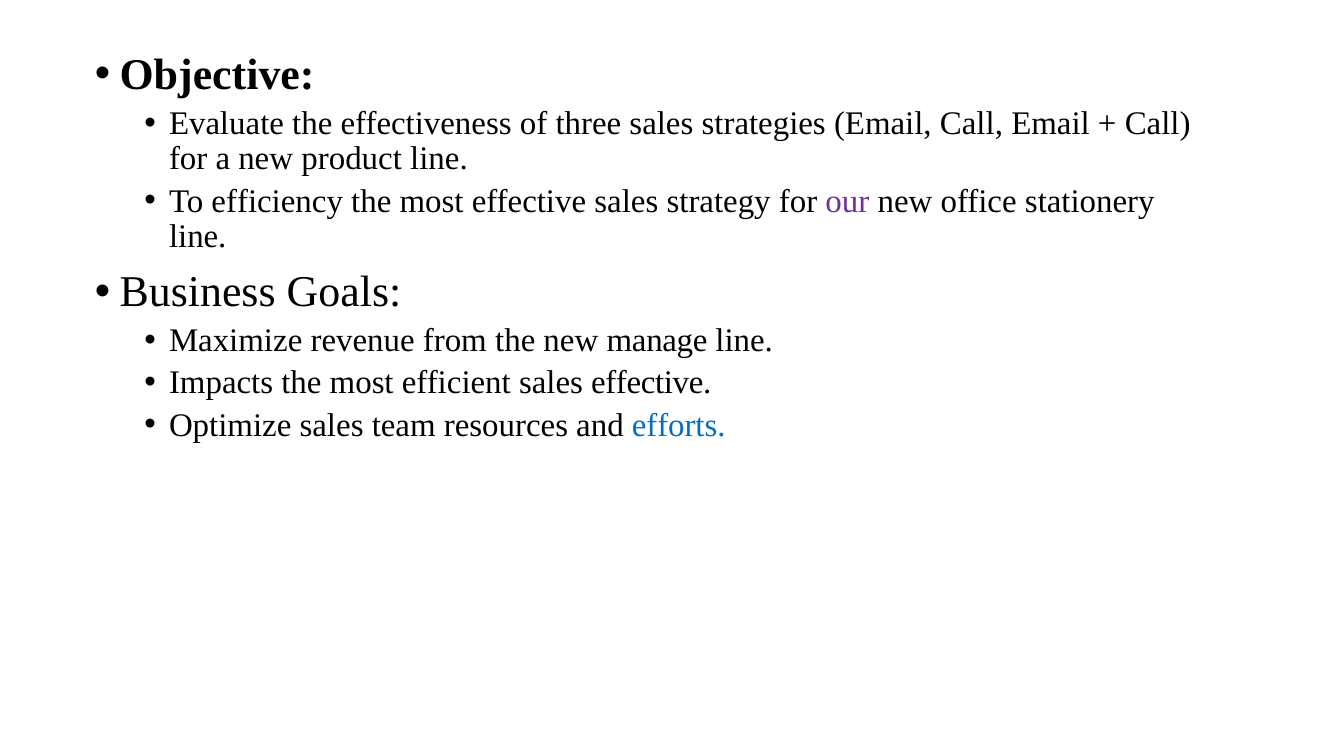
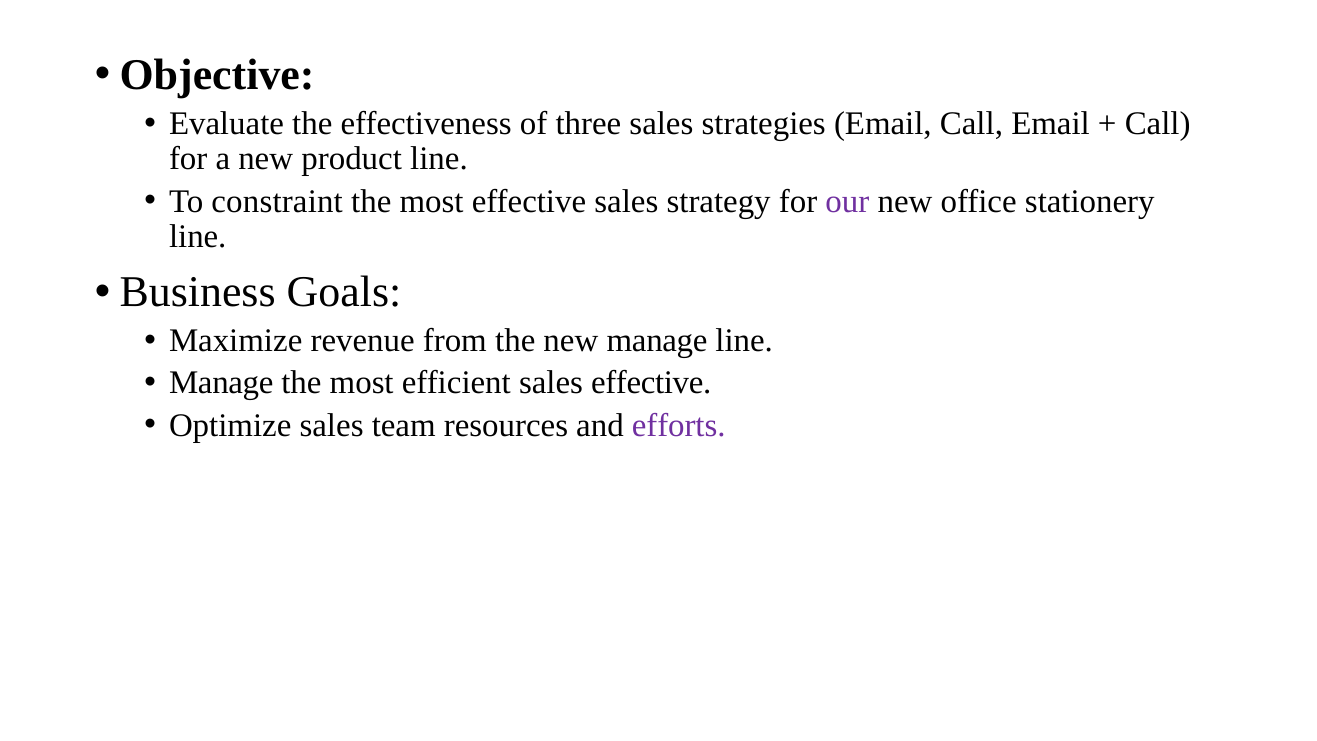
efficiency: efficiency -> constraint
Impacts at (221, 383): Impacts -> Manage
efforts colour: blue -> purple
